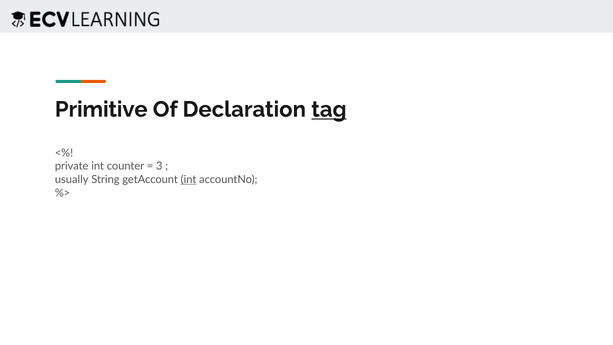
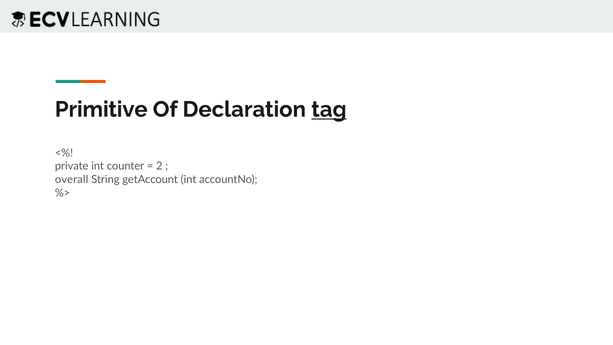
3: 3 -> 2
usually: usually -> overall
int at (189, 180) underline: present -> none
